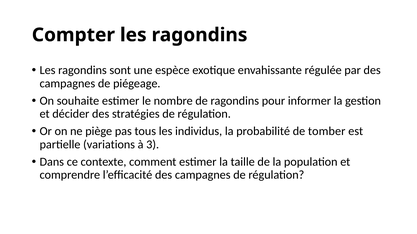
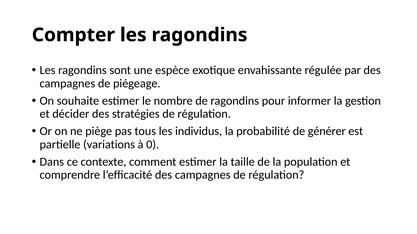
tomber: tomber -> générer
3: 3 -> 0
